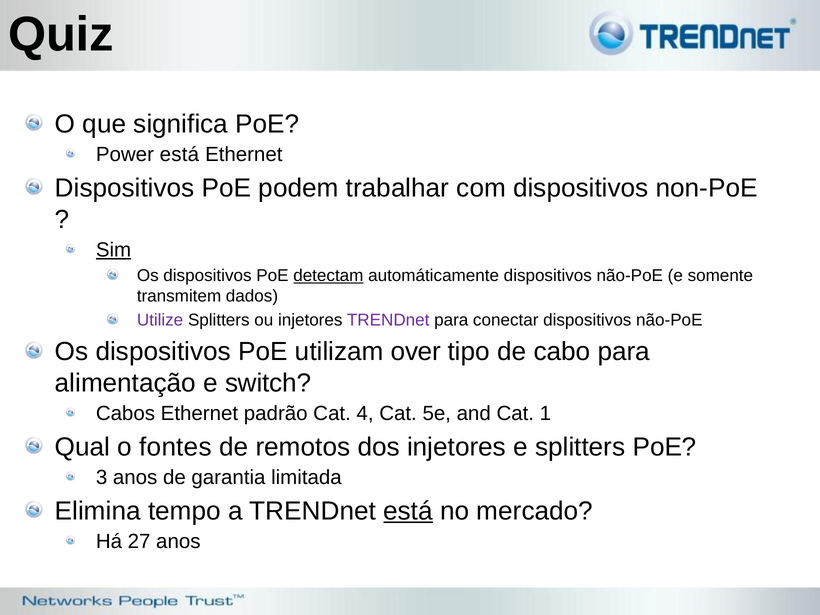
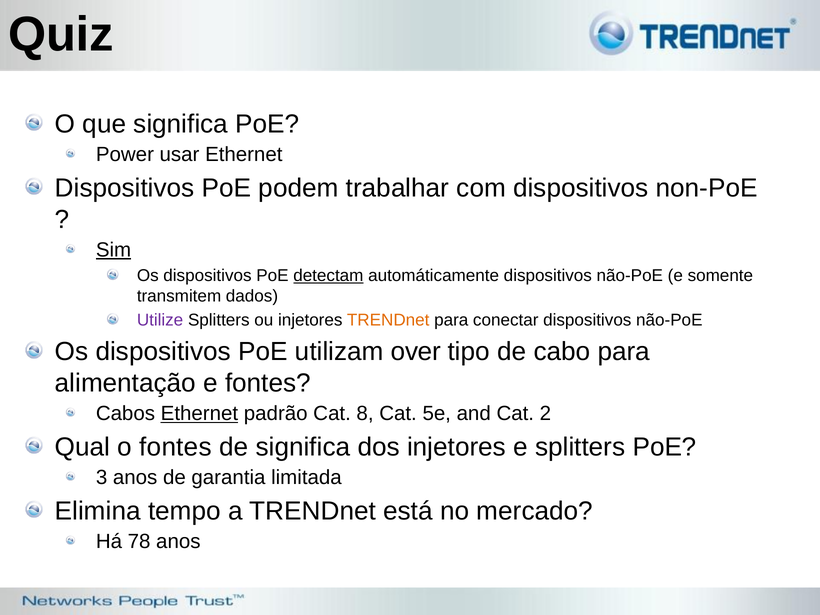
Power está: está -> usar
TRENDnet at (388, 320) colour: purple -> orange
e switch: switch -> fontes
Ethernet at (199, 414) underline: none -> present
4: 4 -> 8
1: 1 -> 2
de remotos: remotos -> significa
está at (408, 511) underline: present -> none
27: 27 -> 78
